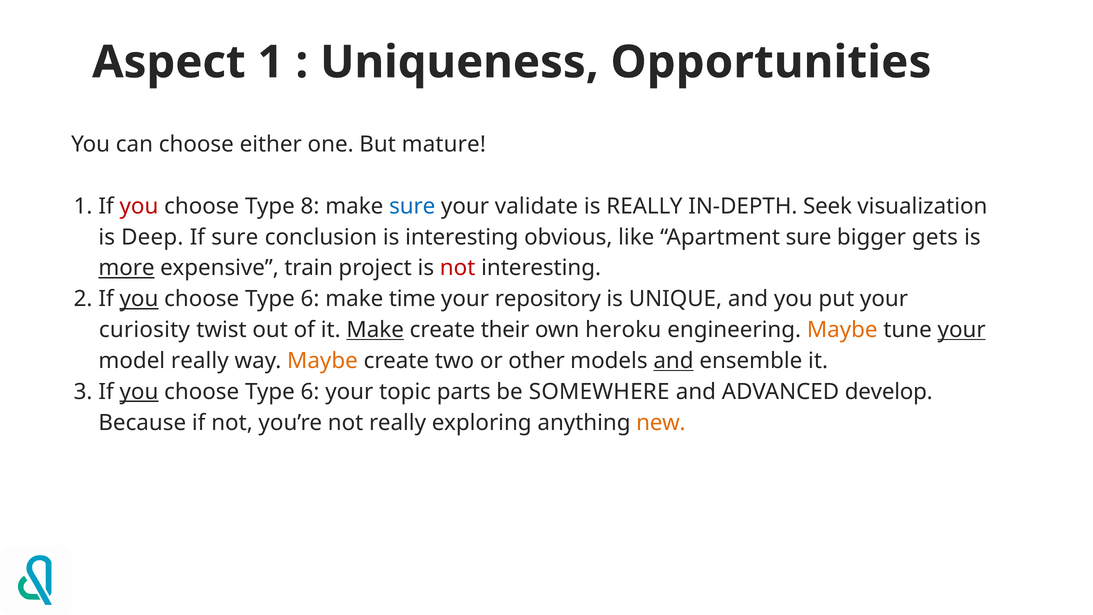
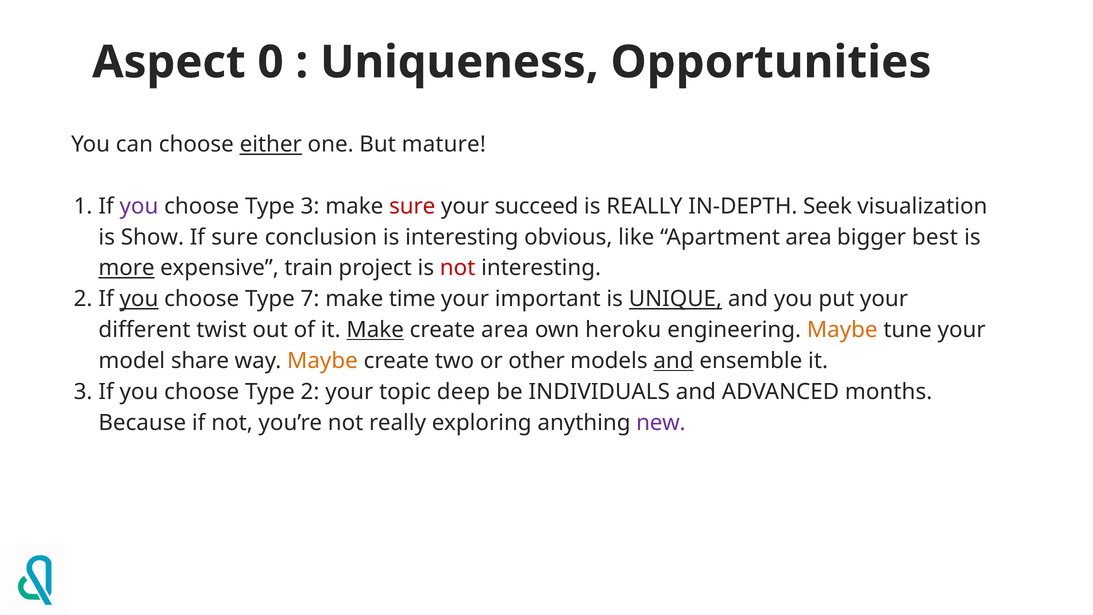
Aspect 1: 1 -> 0
either underline: none -> present
you at (139, 206) colour: red -> purple
Type 8: 8 -> 3
sure at (412, 206) colour: blue -> red
validate: validate -> succeed
Deep: Deep -> Show
Apartment sure: sure -> area
gets: gets -> best
6 at (310, 299): 6 -> 7
repository: repository -> important
UNIQUE underline: none -> present
curiosity: curiosity -> different
create their: their -> area
your at (962, 330) underline: present -> none
model really: really -> share
you at (139, 392) underline: present -> none
6 at (310, 392): 6 -> 2
parts: parts -> deep
SOMEWHERE: SOMEWHERE -> INDIVIDUALS
develop: develop -> months
new colour: orange -> purple
